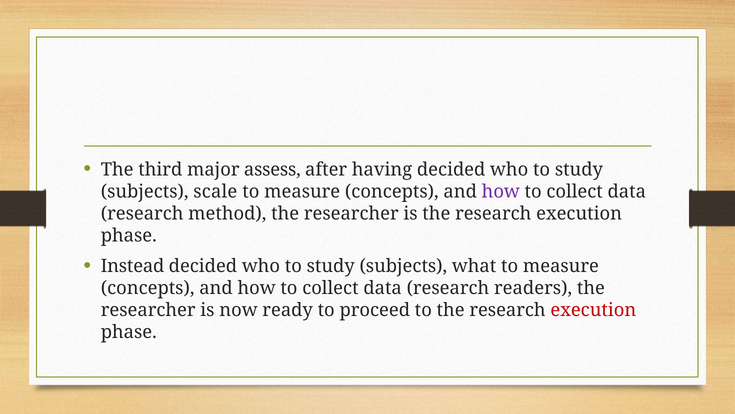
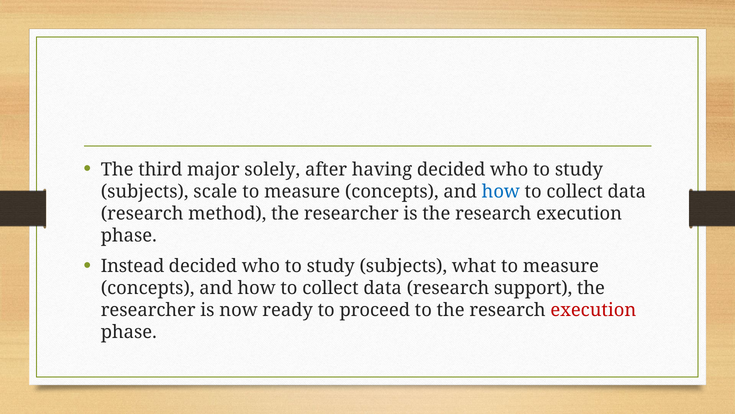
assess: assess -> solely
how at (501, 191) colour: purple -> blue
readers: readers -> support
